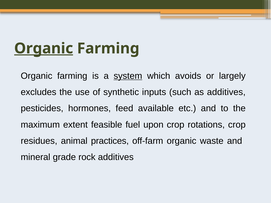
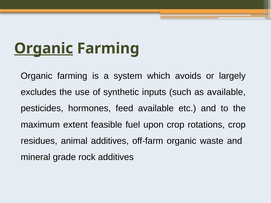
system underline: present -> none
as additives: additives -> available
animal practices: practices -> additives
